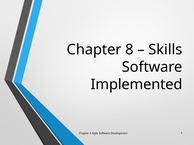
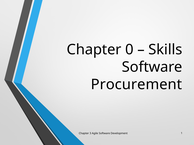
8: 8 -> 0
Implemented: Implemented -> Procurement
